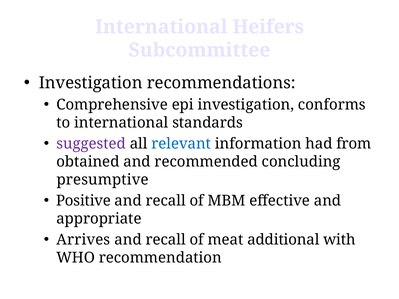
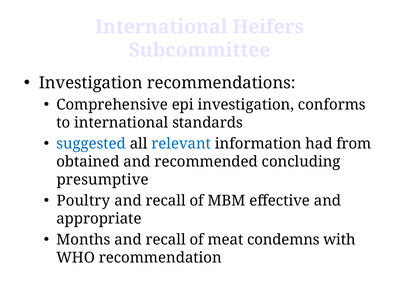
suggested colour: purple -> blue
Positive: Positive -> Poultry
Arrives: Arrives -> Months
additional: additional -> condemns
